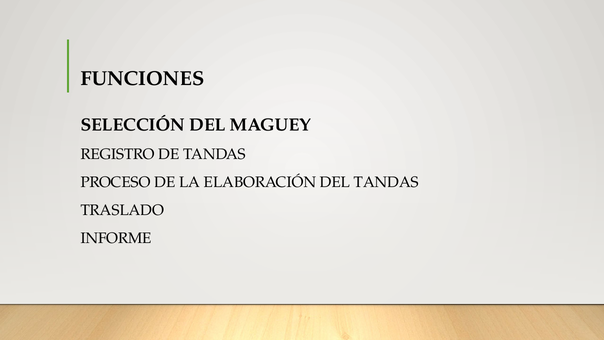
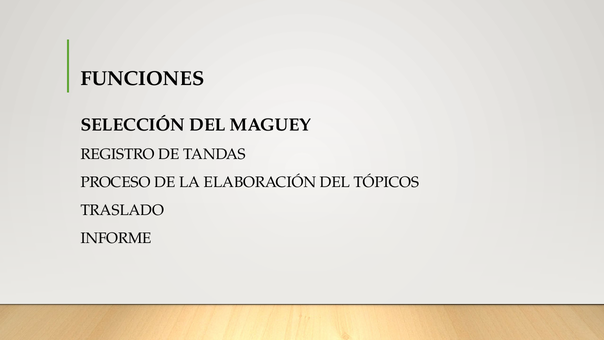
DEL TANDAS: TANDAS -> TÓPICOS
